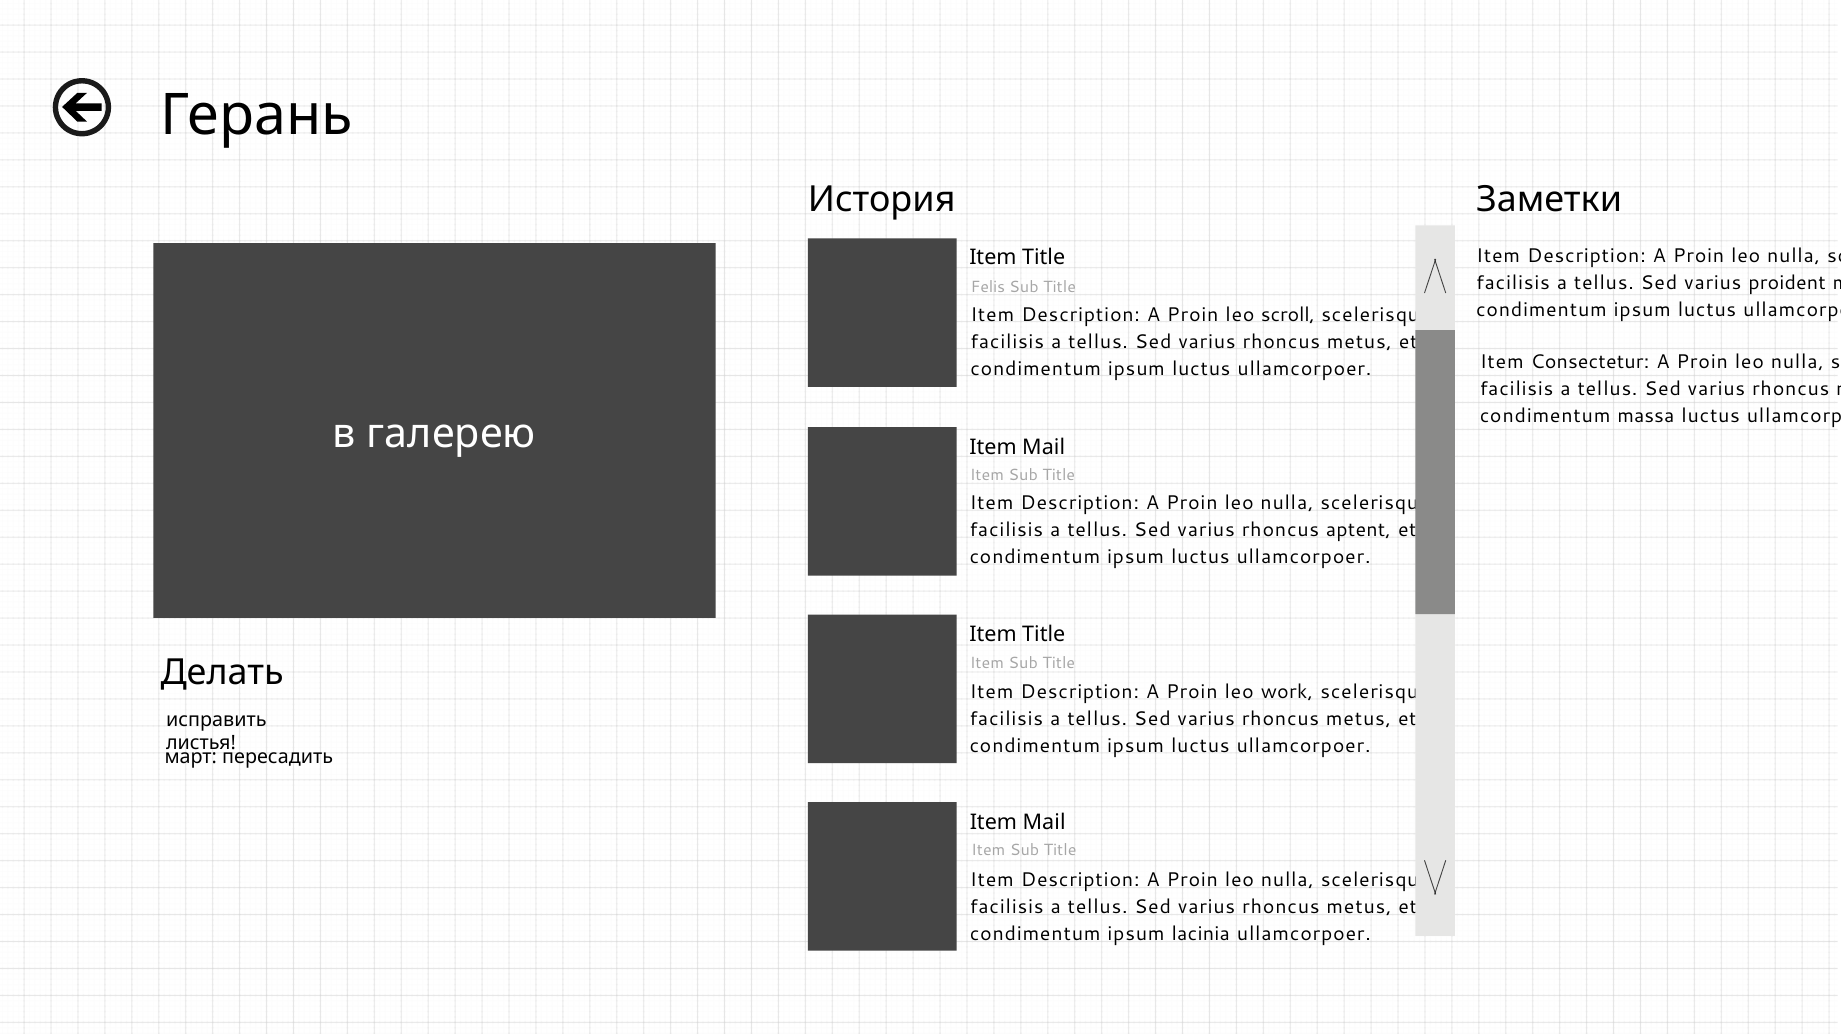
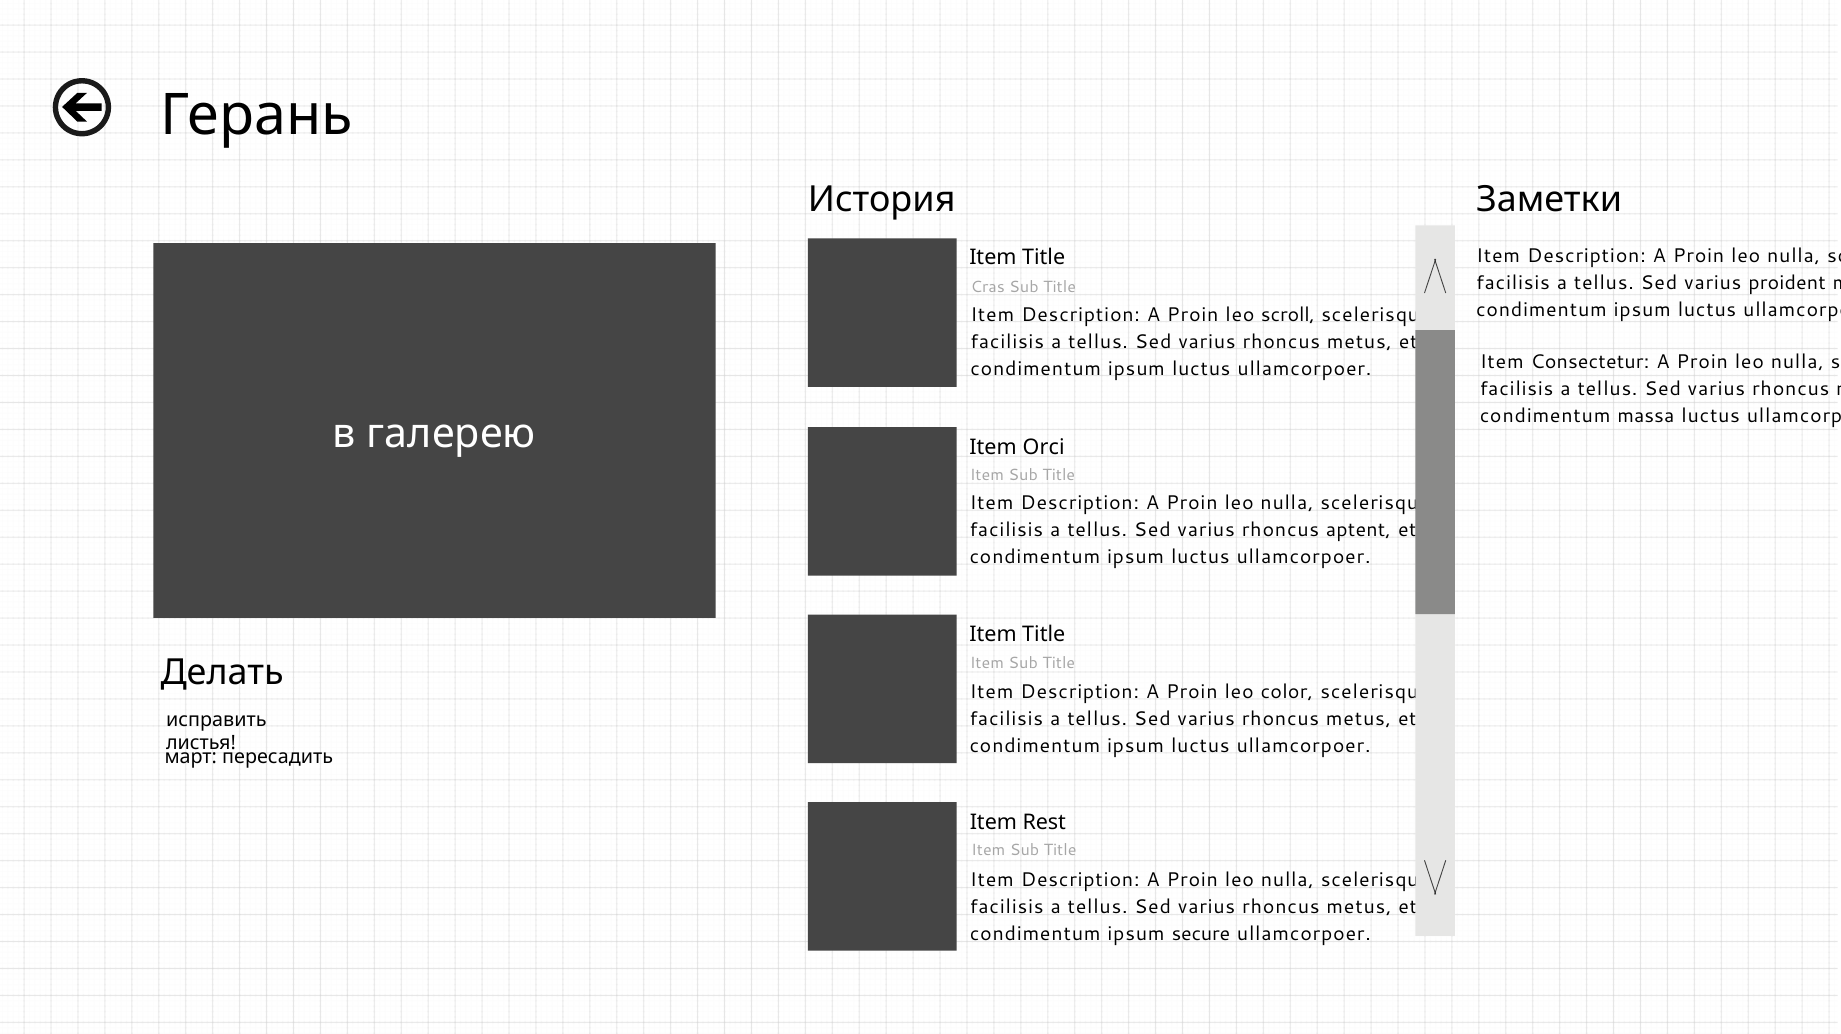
Felis: Felis -> Cras
Mail at (1044, 447): Mail -> Orci
work: work -> color
Mail at (1044, 823): Mail -> Rest
lacinia: lacinia -> secure
